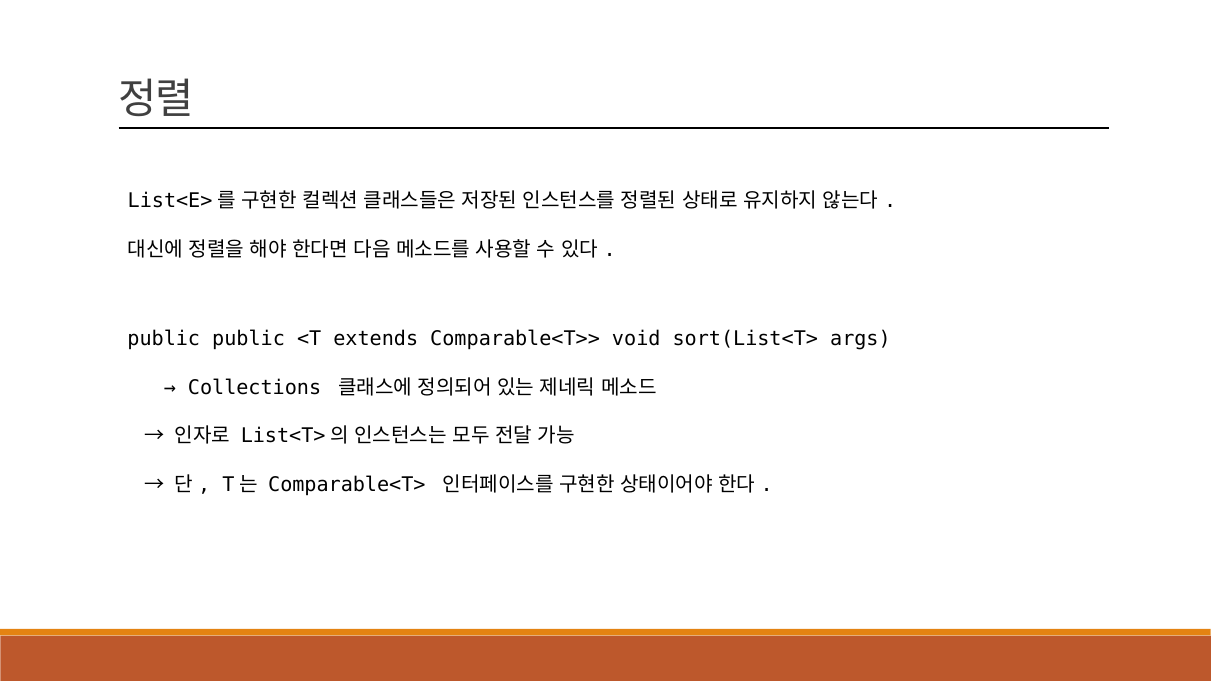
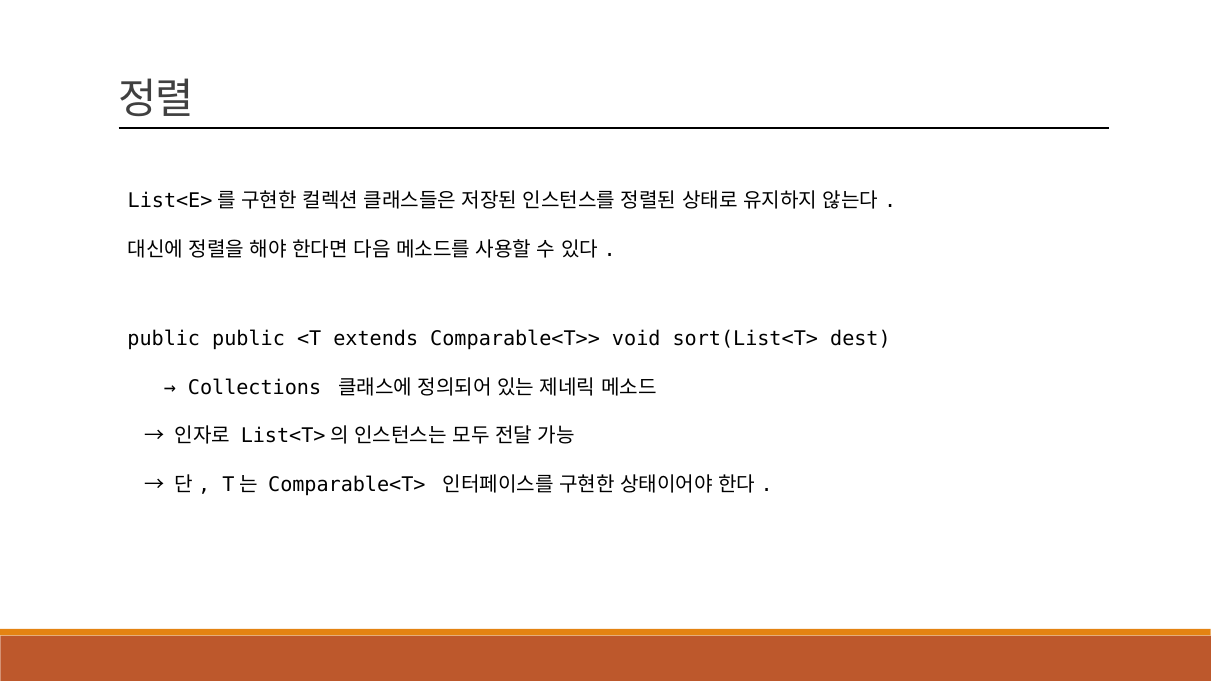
args: args -> dest
